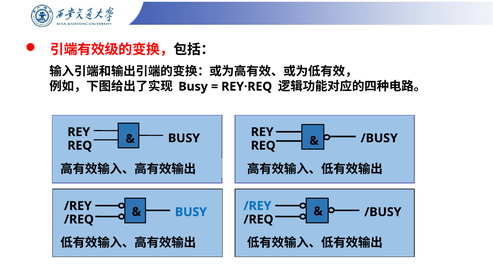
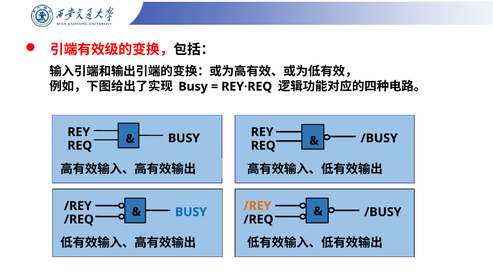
/REY at (257, 206) colour: blue -> orange
